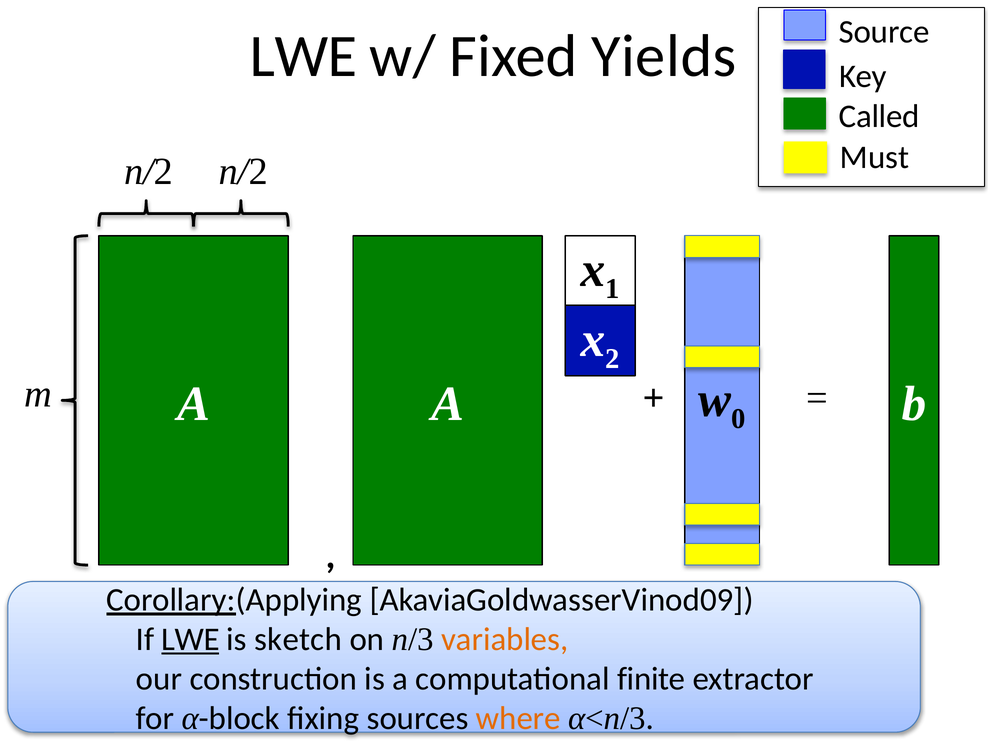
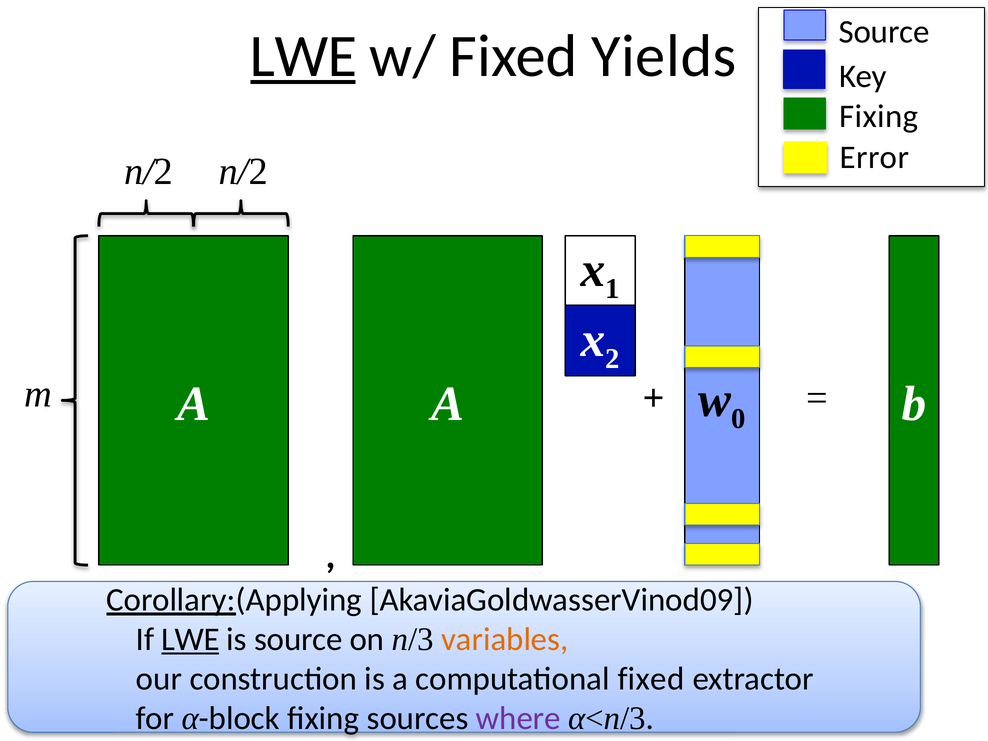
LWE at (303, 56) underline: none -> present
Called at (879, 116): Called -> Fixing
Must: Must -> Error
is sketch: sketch -> source
computational finite: finite -> fixed
where colour: orange -> purple
